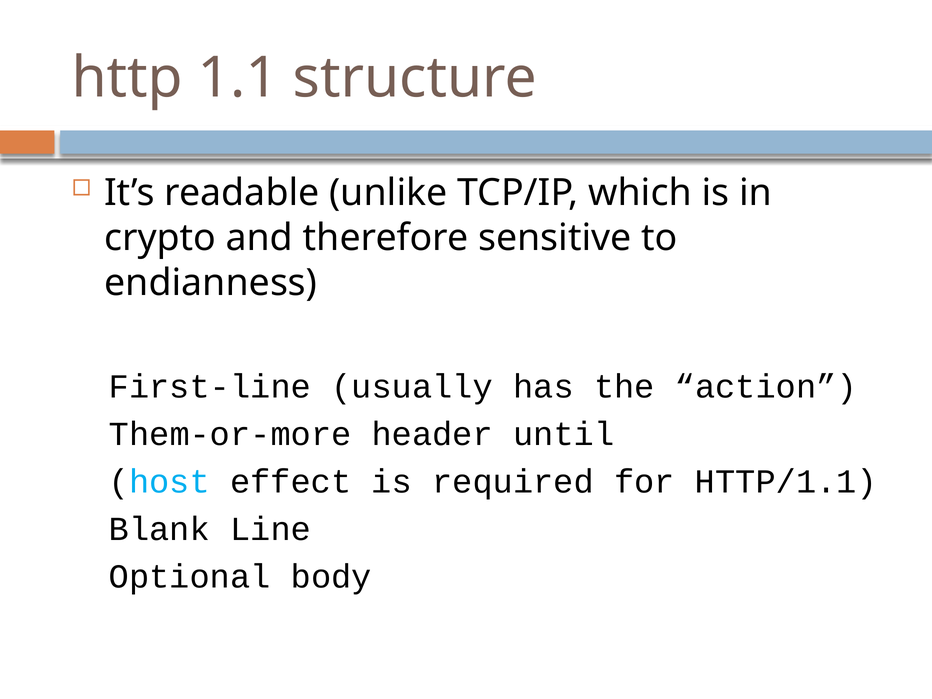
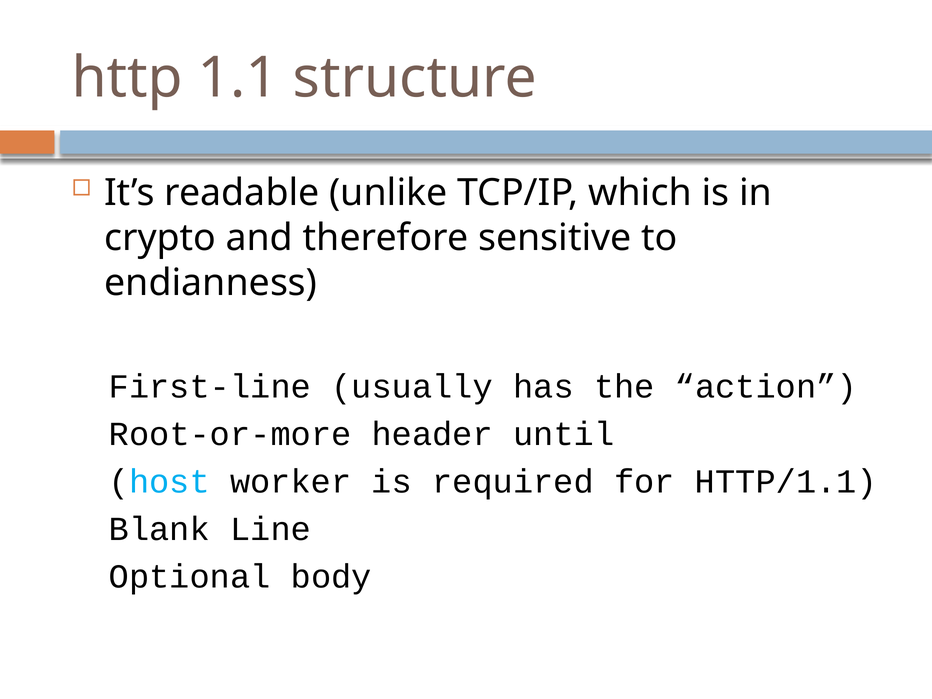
Them-or-more: Them-or-more -> Root-or-more
effect: effect -> worker
